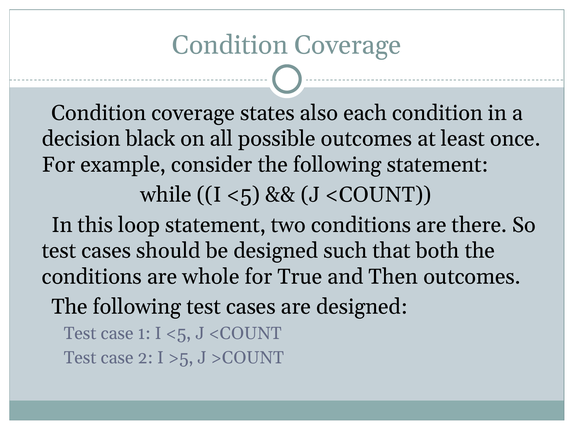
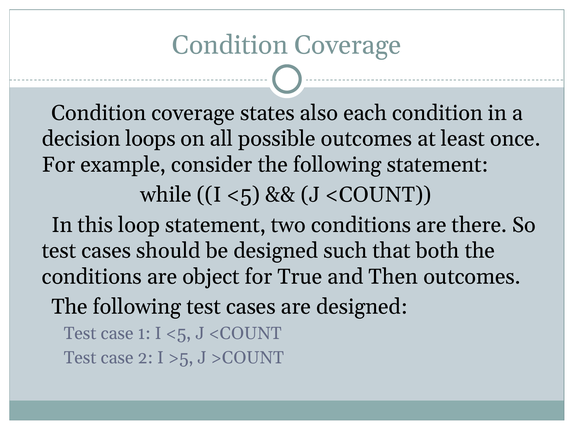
black: black -> loops
whole: whole -> object
